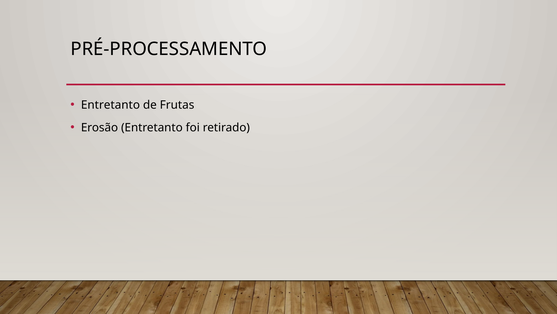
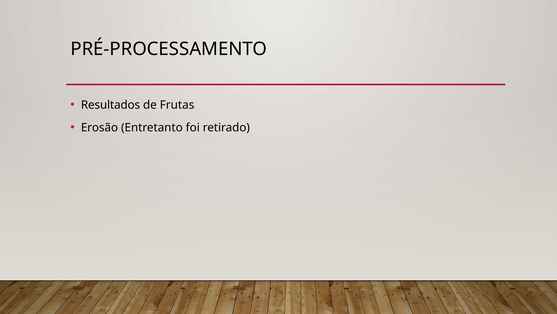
Entretanto at (110, 105): Entretanto -> Resultados
